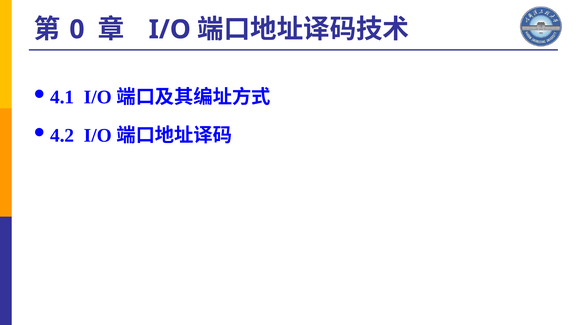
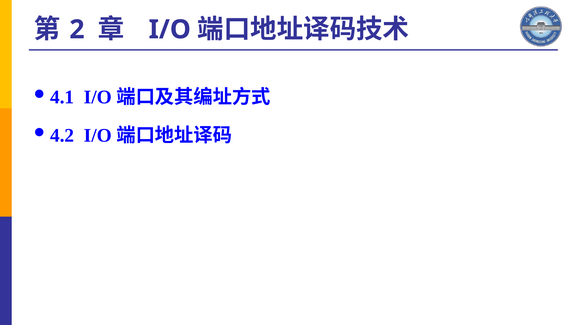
0: 0 -> 2
